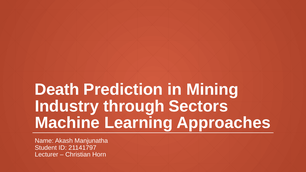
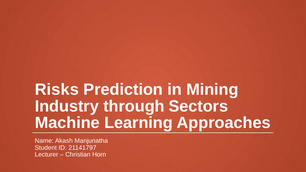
Death: Death -> Risks
